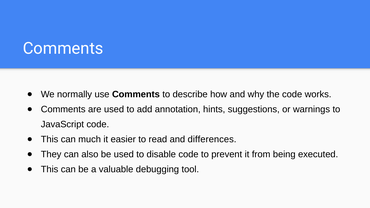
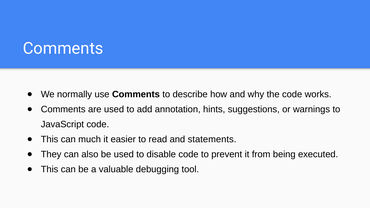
differences: differences -> statements
